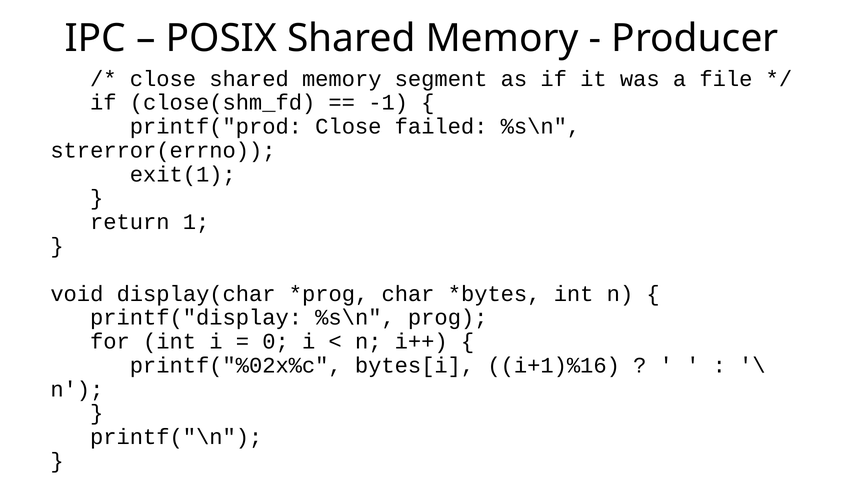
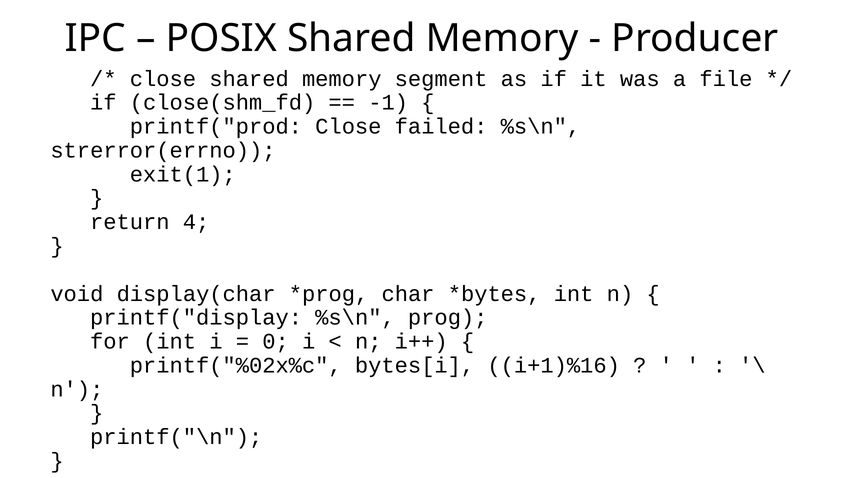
1: 1 -> 4
